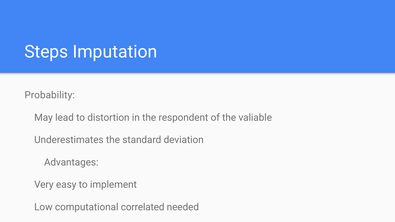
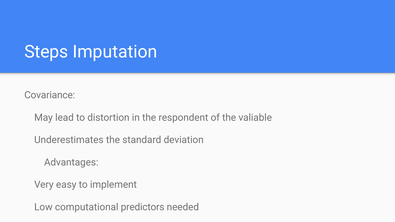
Probability: Probability -> Covariance
correlated: correlated -> predictors
